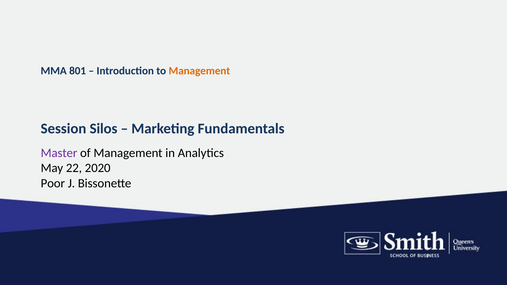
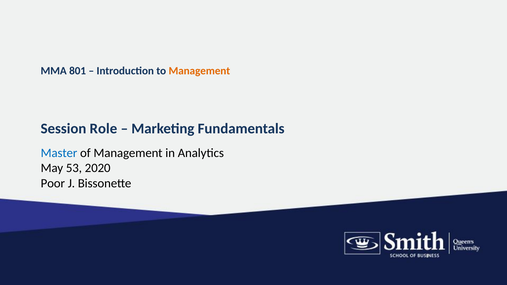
Silos: Silos -> Role
Master colour: purple -> blue
22: 22 -> 53
